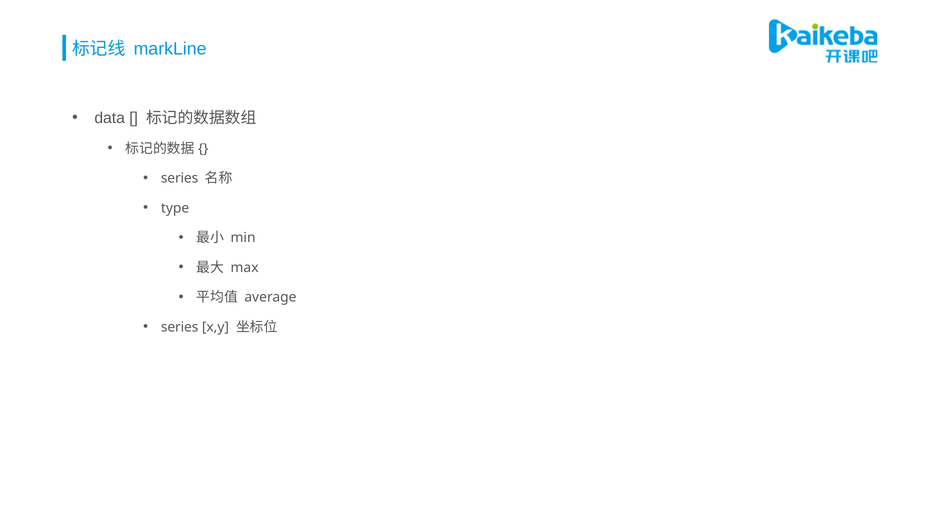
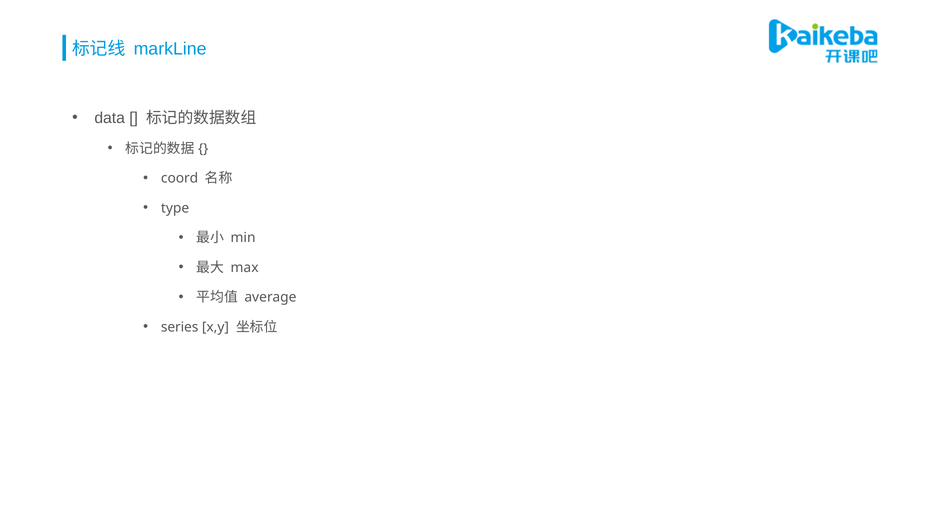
series at (180, 179): series -> coord
